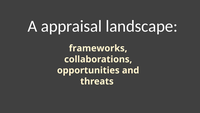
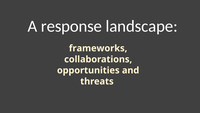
appraisal: appraisal -> response
